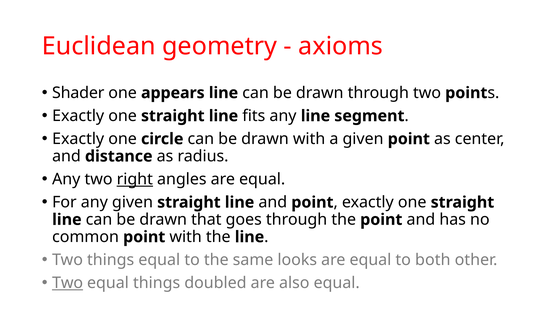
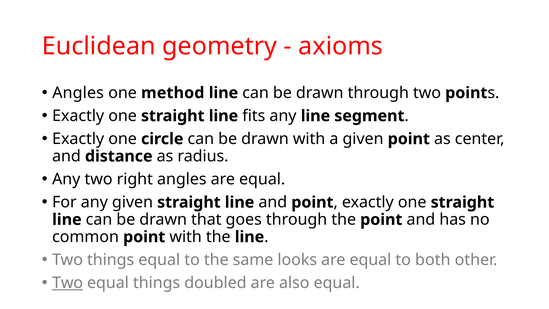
Shader at (78, 93): Shader -> Angles
appears: appears -> method
right underline: present -> none
